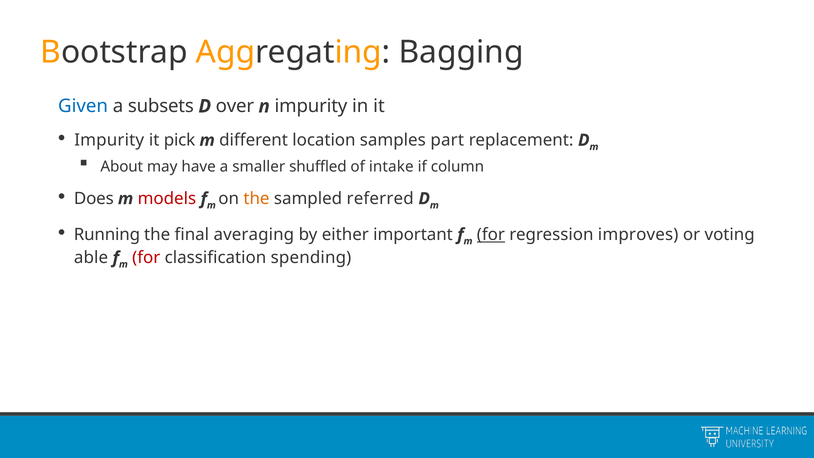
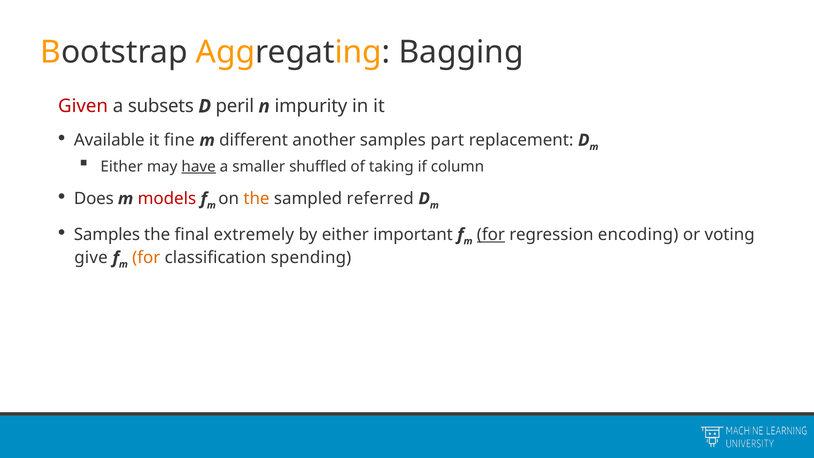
Given colour: blue -> red
over: over -> peril
Impurity at (109, 140): Impurity -> Available
pick: pick -> fine
location: location -> another
About at (122, 166): About -> Either
have underline: none -> present
intake: intake -> taking
Running at (107, 234): Running -> Samples
averaging: averaging -> extremely
improves: improves -> encoding
able: able -> give
for at (146, 258) colour: red -> orange
